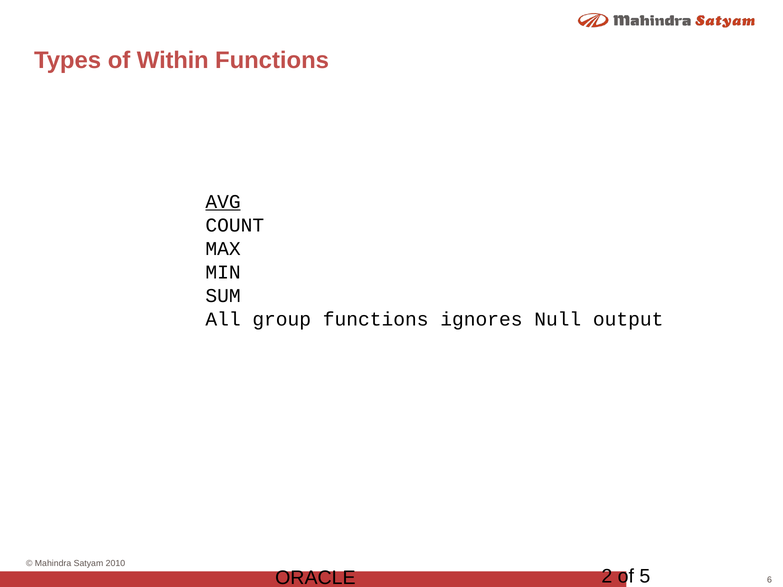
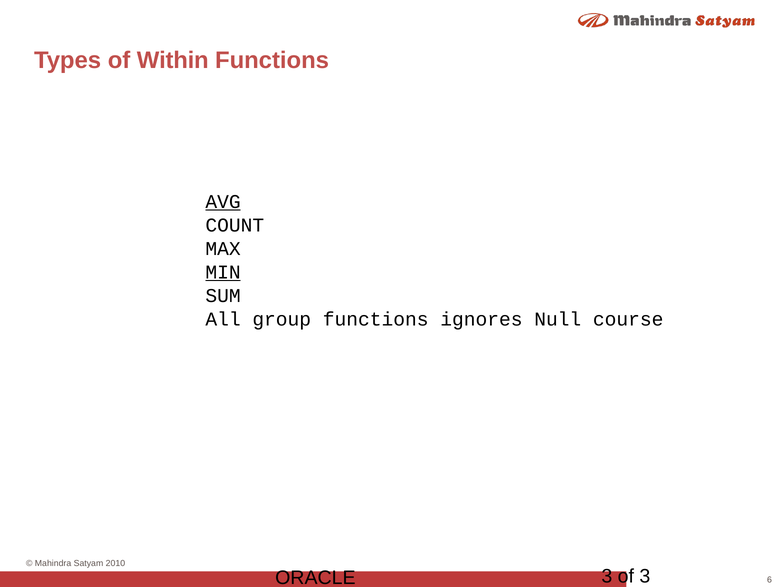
MIN underline: none -> present
output: output -> course
2 at (607, 576): 2 -> 3
of 5: 5 -> 3
